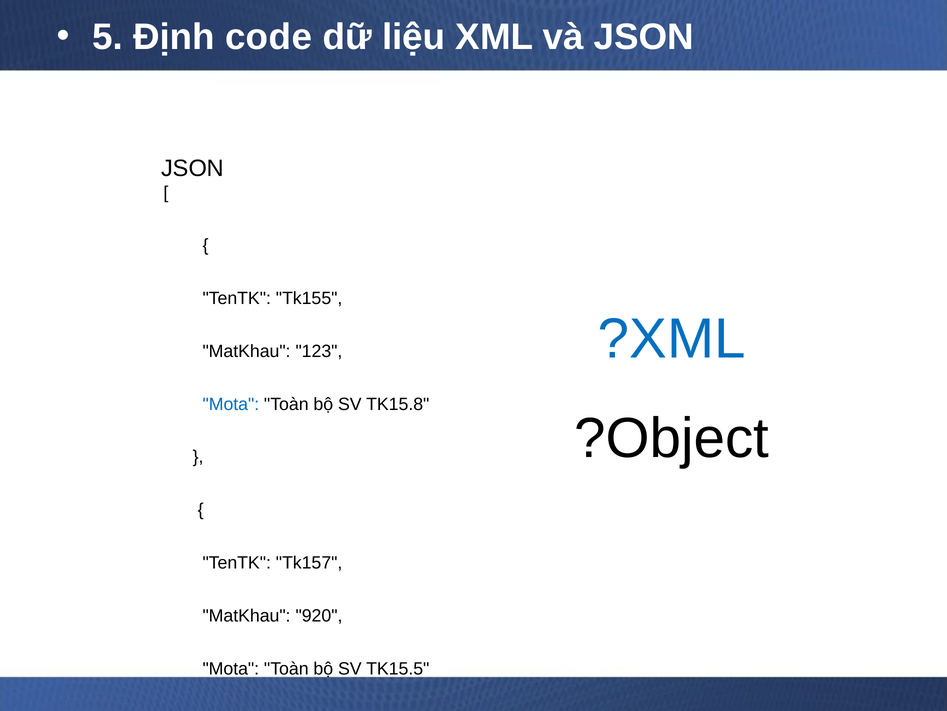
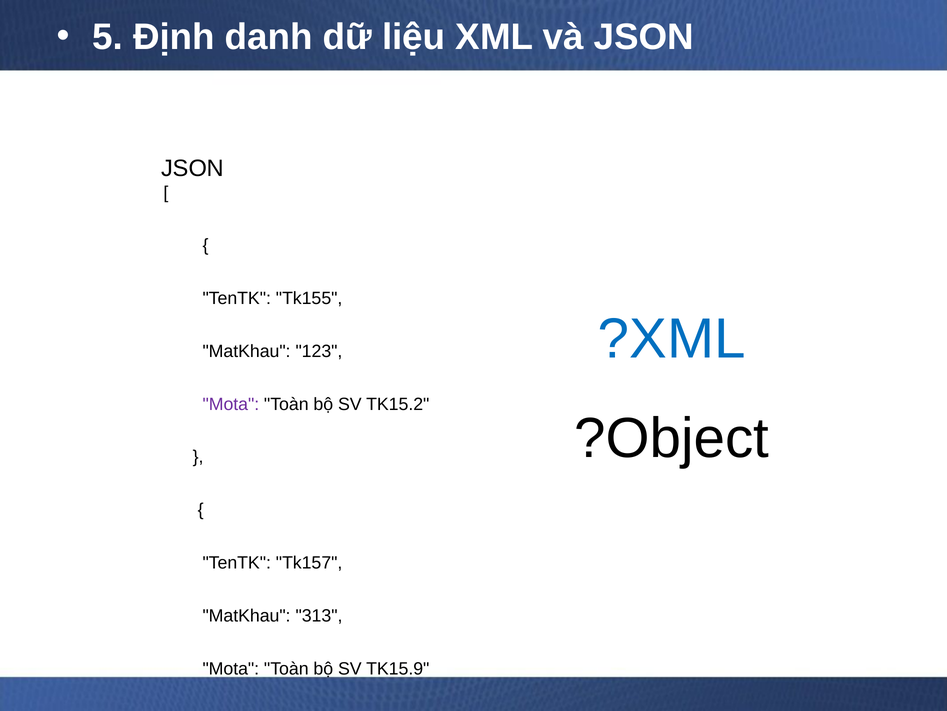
code: code -> danh
Mota at (231, 404) colour: blue -> purple
TK15.8: TK15.8 -> TK15.2
920: 920 -> 313
TK15.5: TK15.5 -> TK15.9
